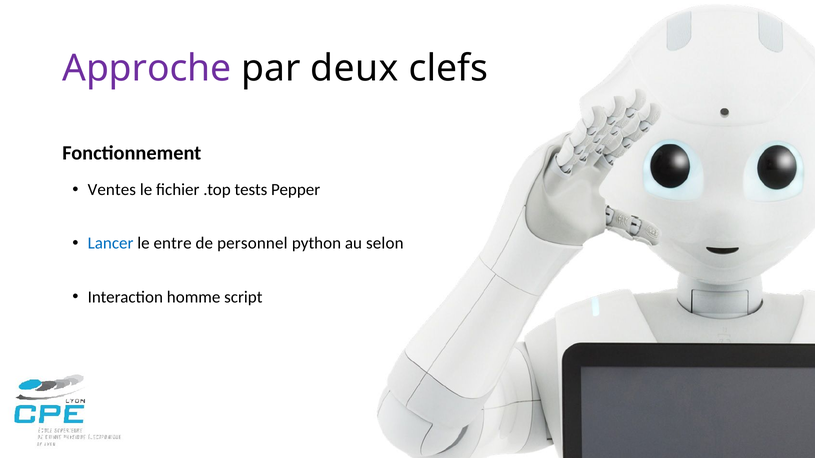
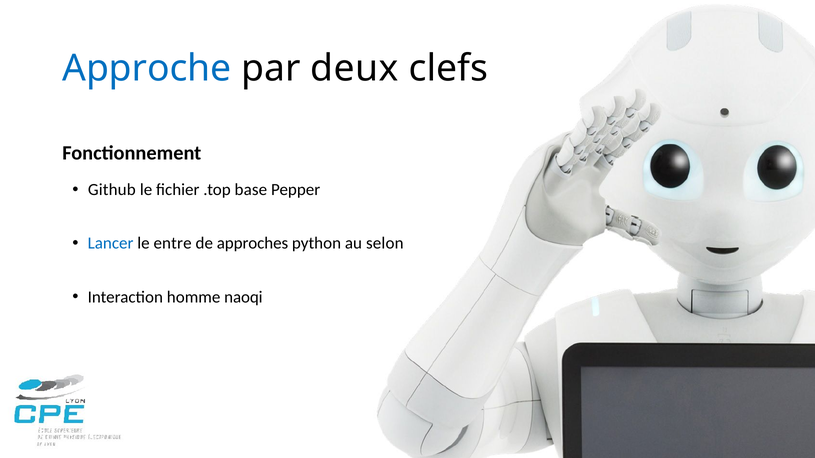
Approche colour: purple -> blue
Ventes: Ventes -> Github
tests: tests -> base
personnel: personnel -> approches
script: script -> naoqi
